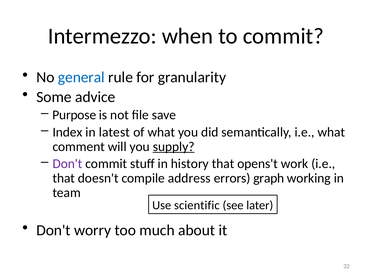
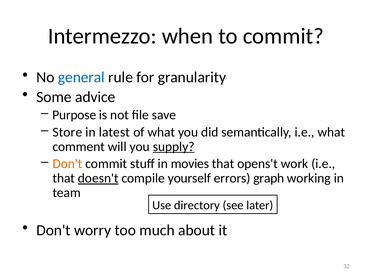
Index: Index -> Store
Don't at (67, 164) colour: purple -> orange
history: history -> movies
doesn't underline: none -> present
address: address -> yourself
scientific: scientific -> directory
